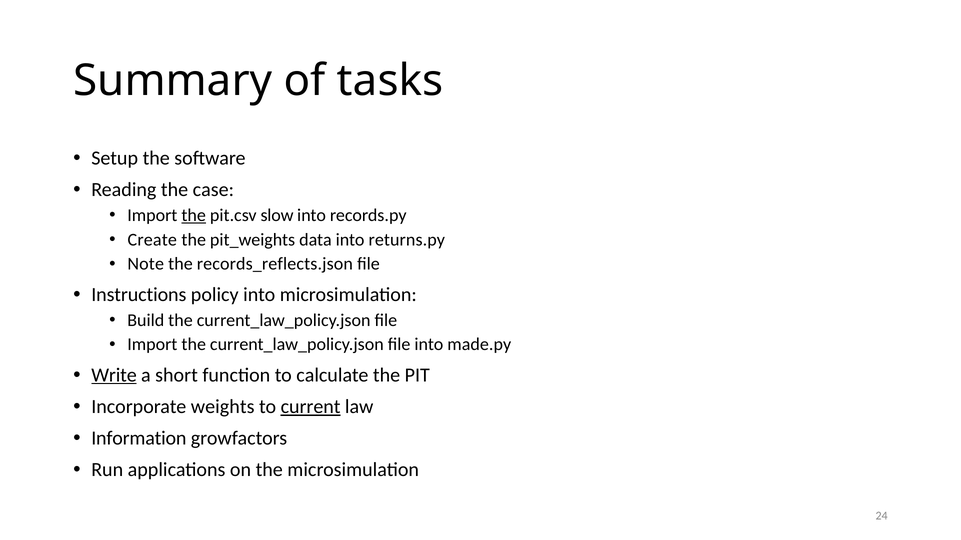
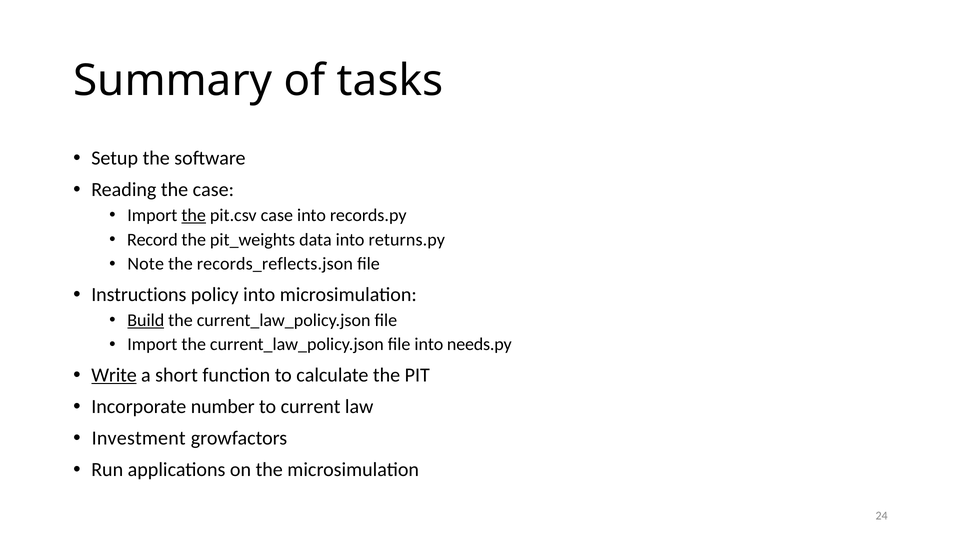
pit.csv slow: slow -> case
Create: Create -> Record
Build underline: none -> present
made.py: made.py -> needs.py
weights: weights -> number
current underline: present -> none
Information: Information -> Investment
